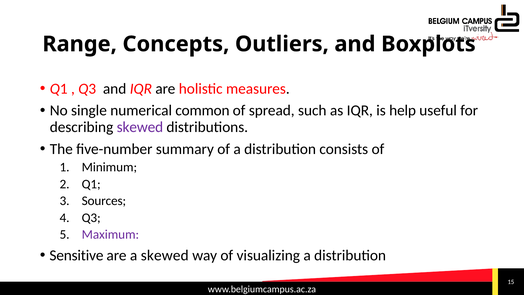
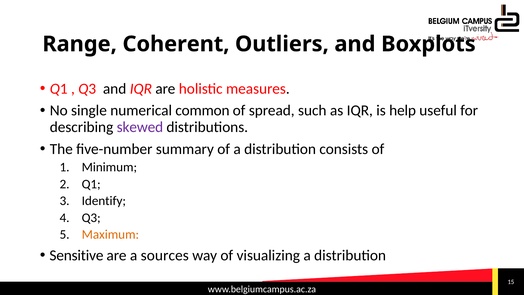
Concepts: Concepts -> Coherent
Sources: Sources -> Identify
Maximum colour: purple -> orange
a skewed: skewed -> sources
